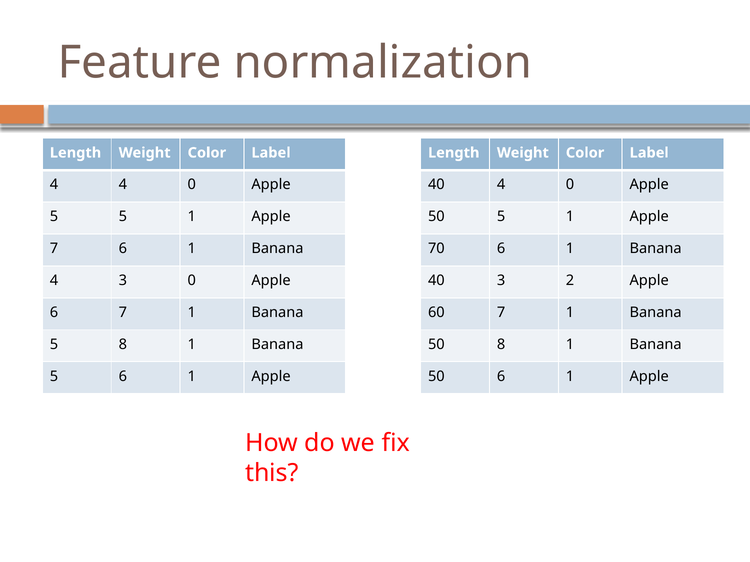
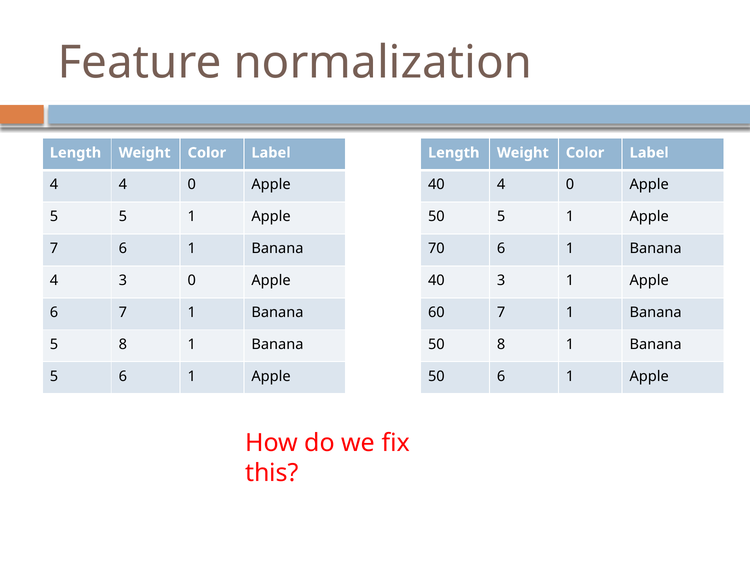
3 2: 2 -> 1
